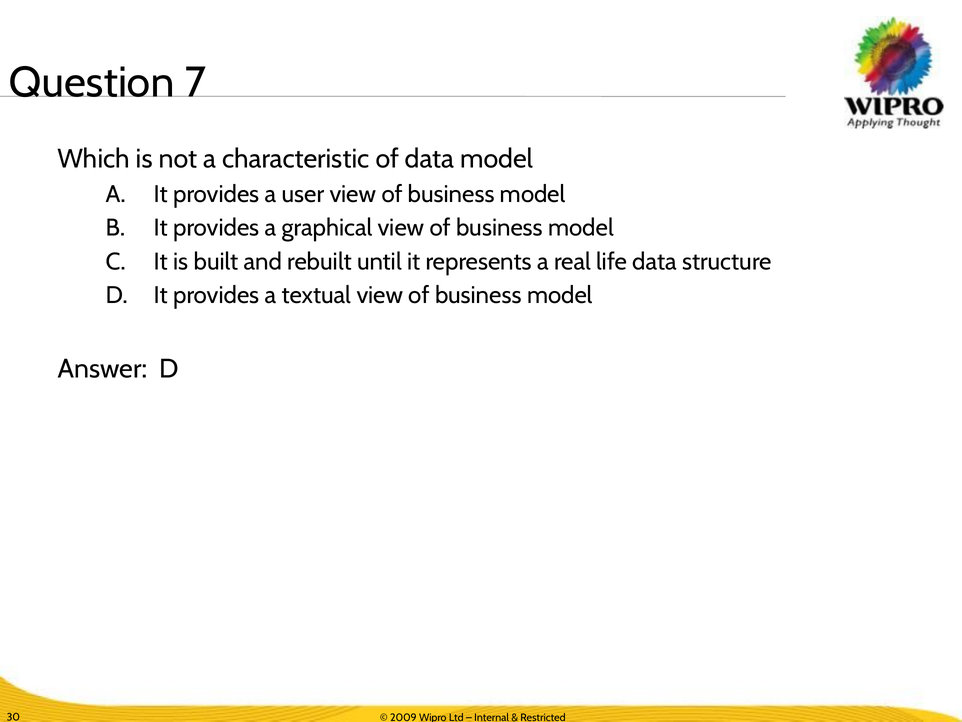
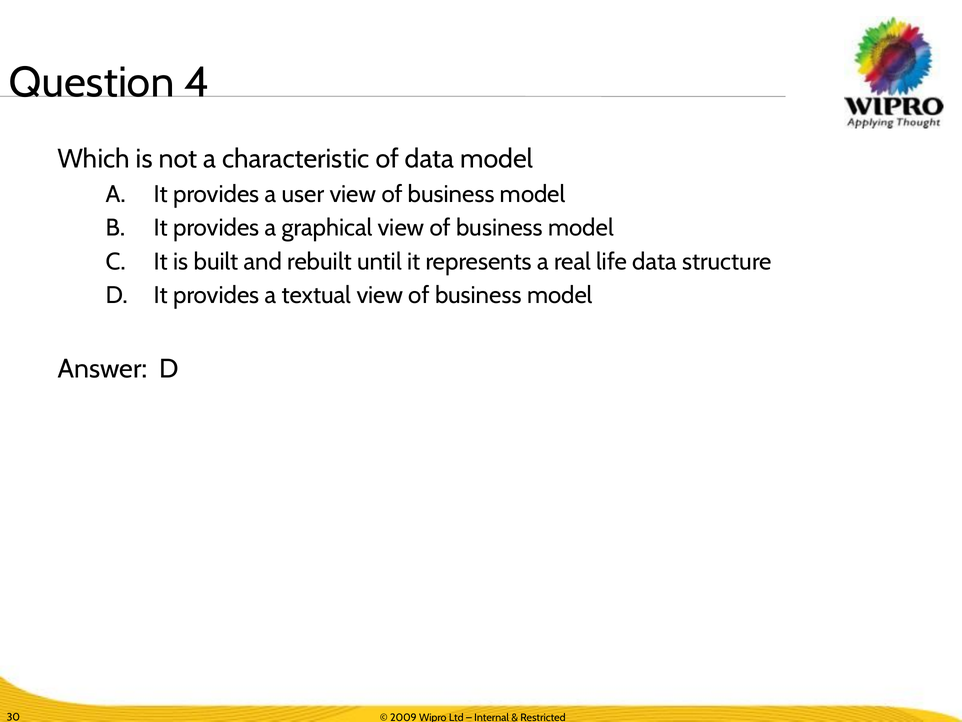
7: 7 -> 4
